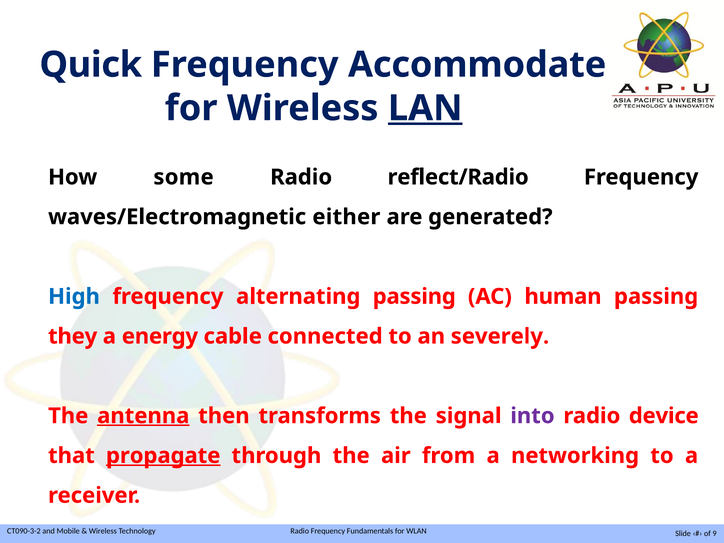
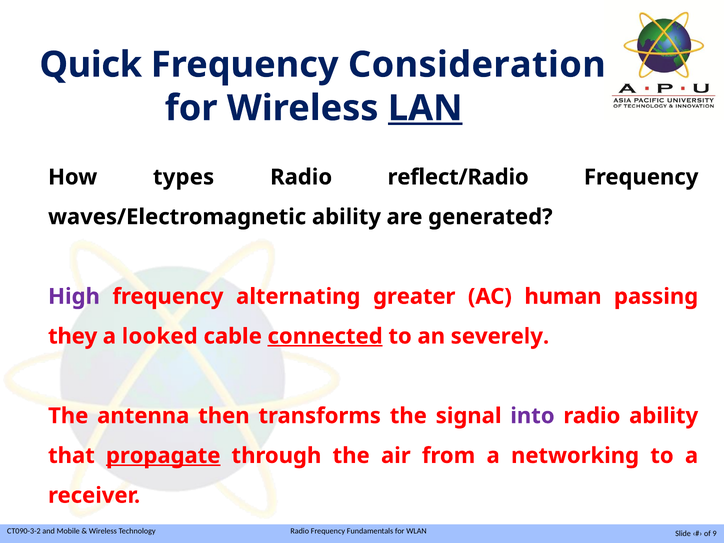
Accommodate: Accommodate -> Consideration
some: some -> types
waves/Electromagnetic either: either -> ability
High colour: blue -> purple
alternating passing: passing -> greater
energy: energy -> looked
connected underline: none -> present
antenna underline: present -> none
radio device: device -> ability
